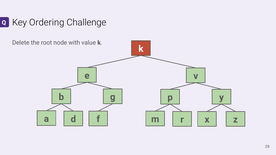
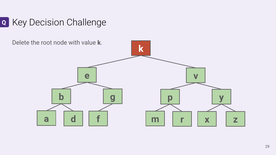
Ordering: Ordering -> Decision
